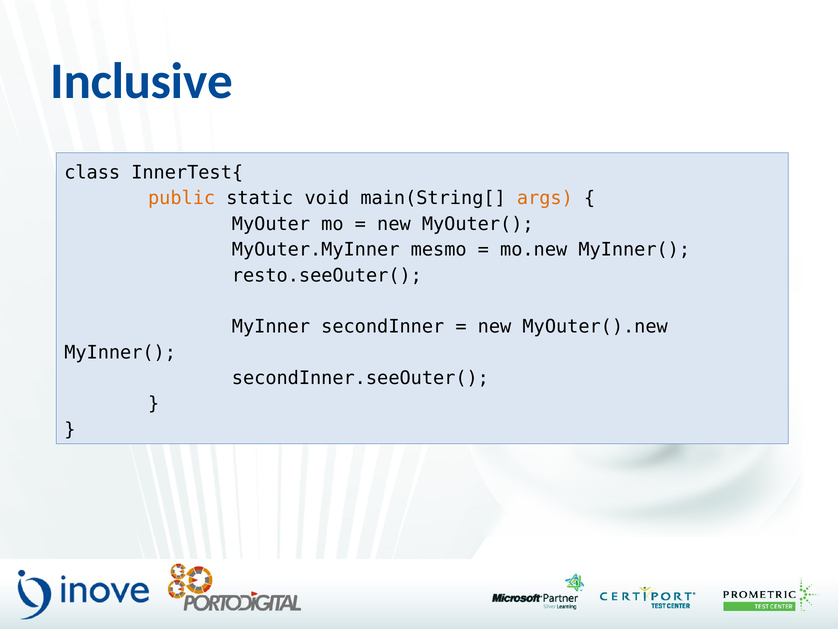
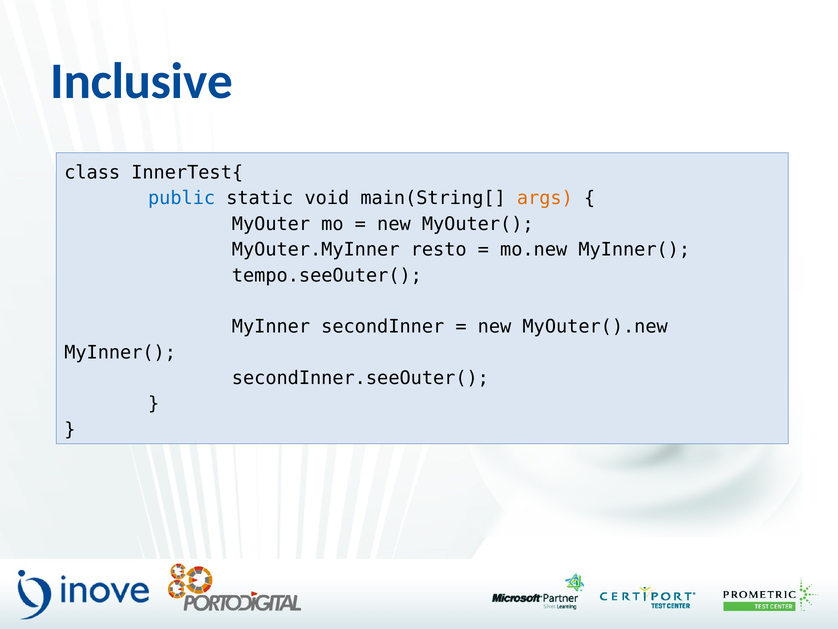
public colour: orange -> blue
mesmo: mesmo -> resto
resto.seeOuter(: resto.seeOuter( -> tempo.seeOuter(
